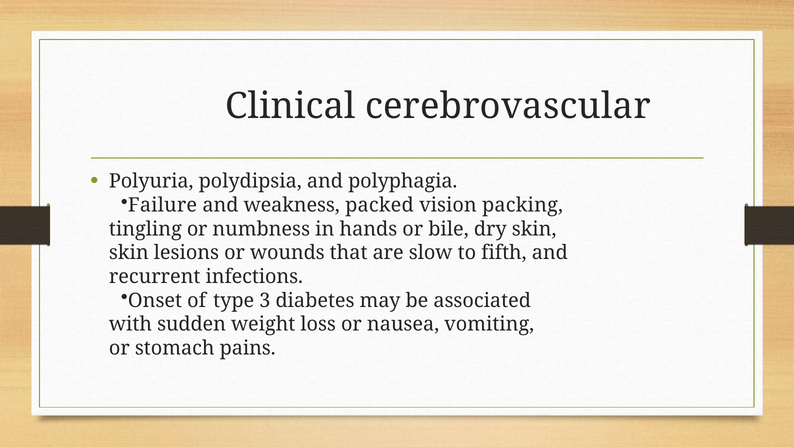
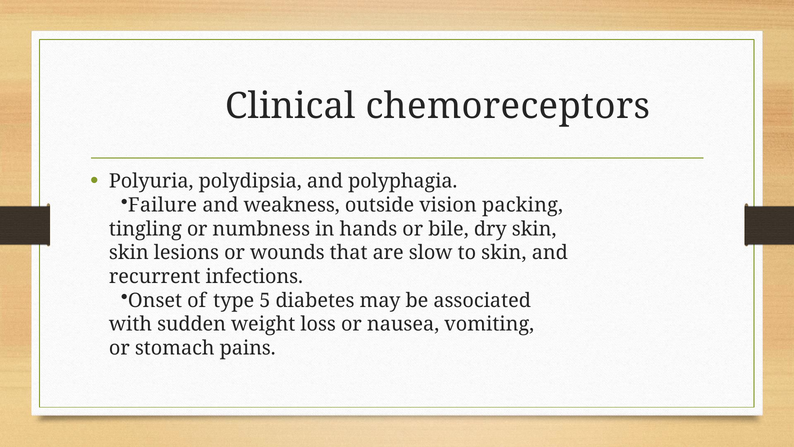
cerebrovascular: cerebrovascular -> chemoreceptors
packed: packed -> outside
to fifth: fifth -> skin
3: 3 -> 5
